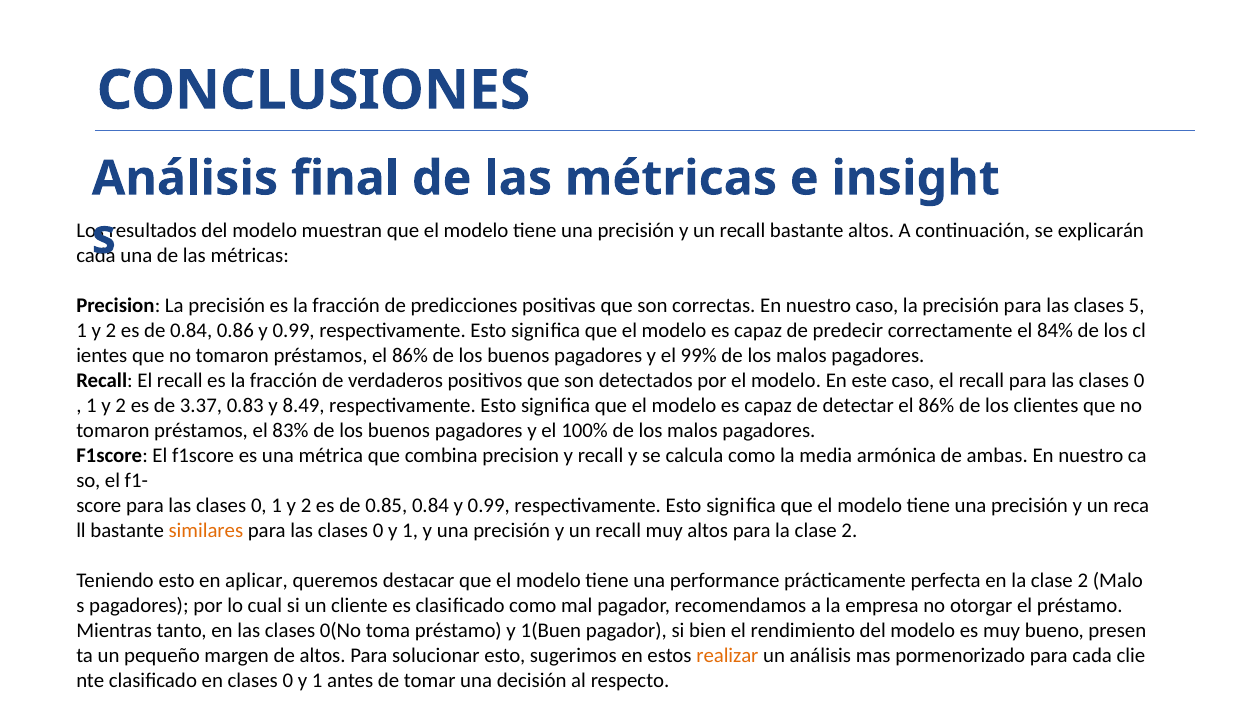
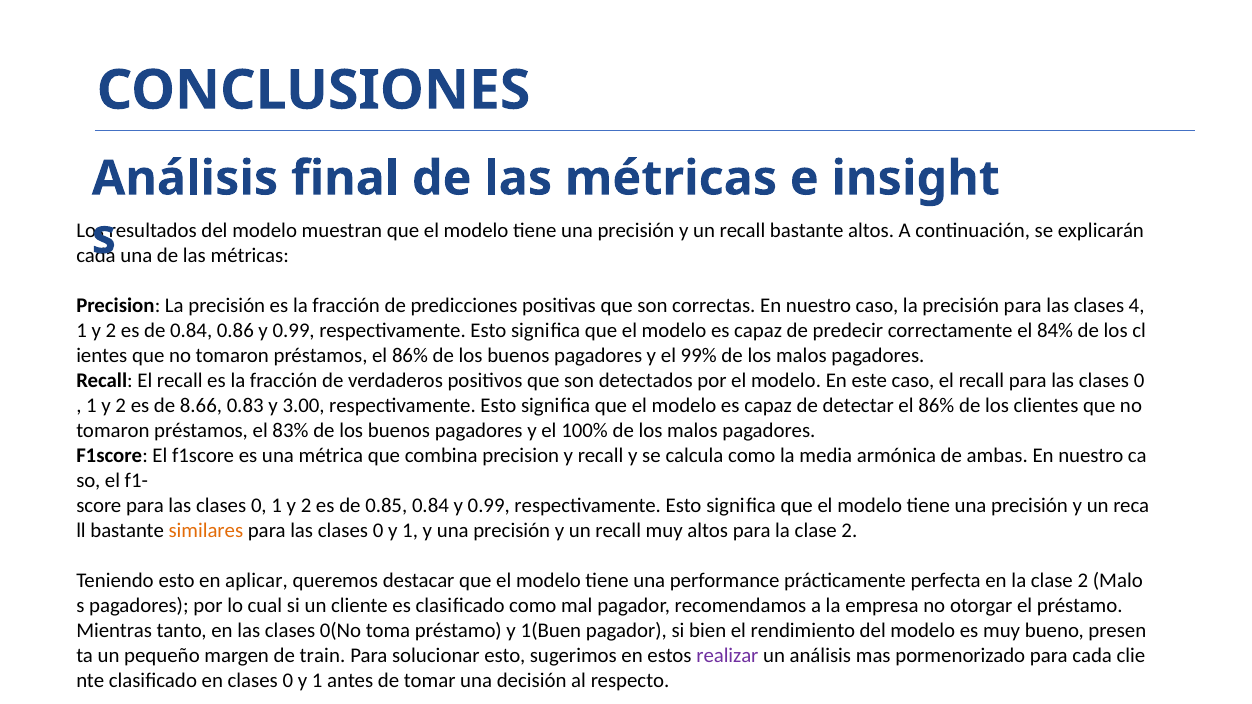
5: 5 -> 4
3.37: 3.37 -> 8.66
8.49: 8.49 -> 3.00
de altos: altos -> train
realizar colour: orange -> purple
